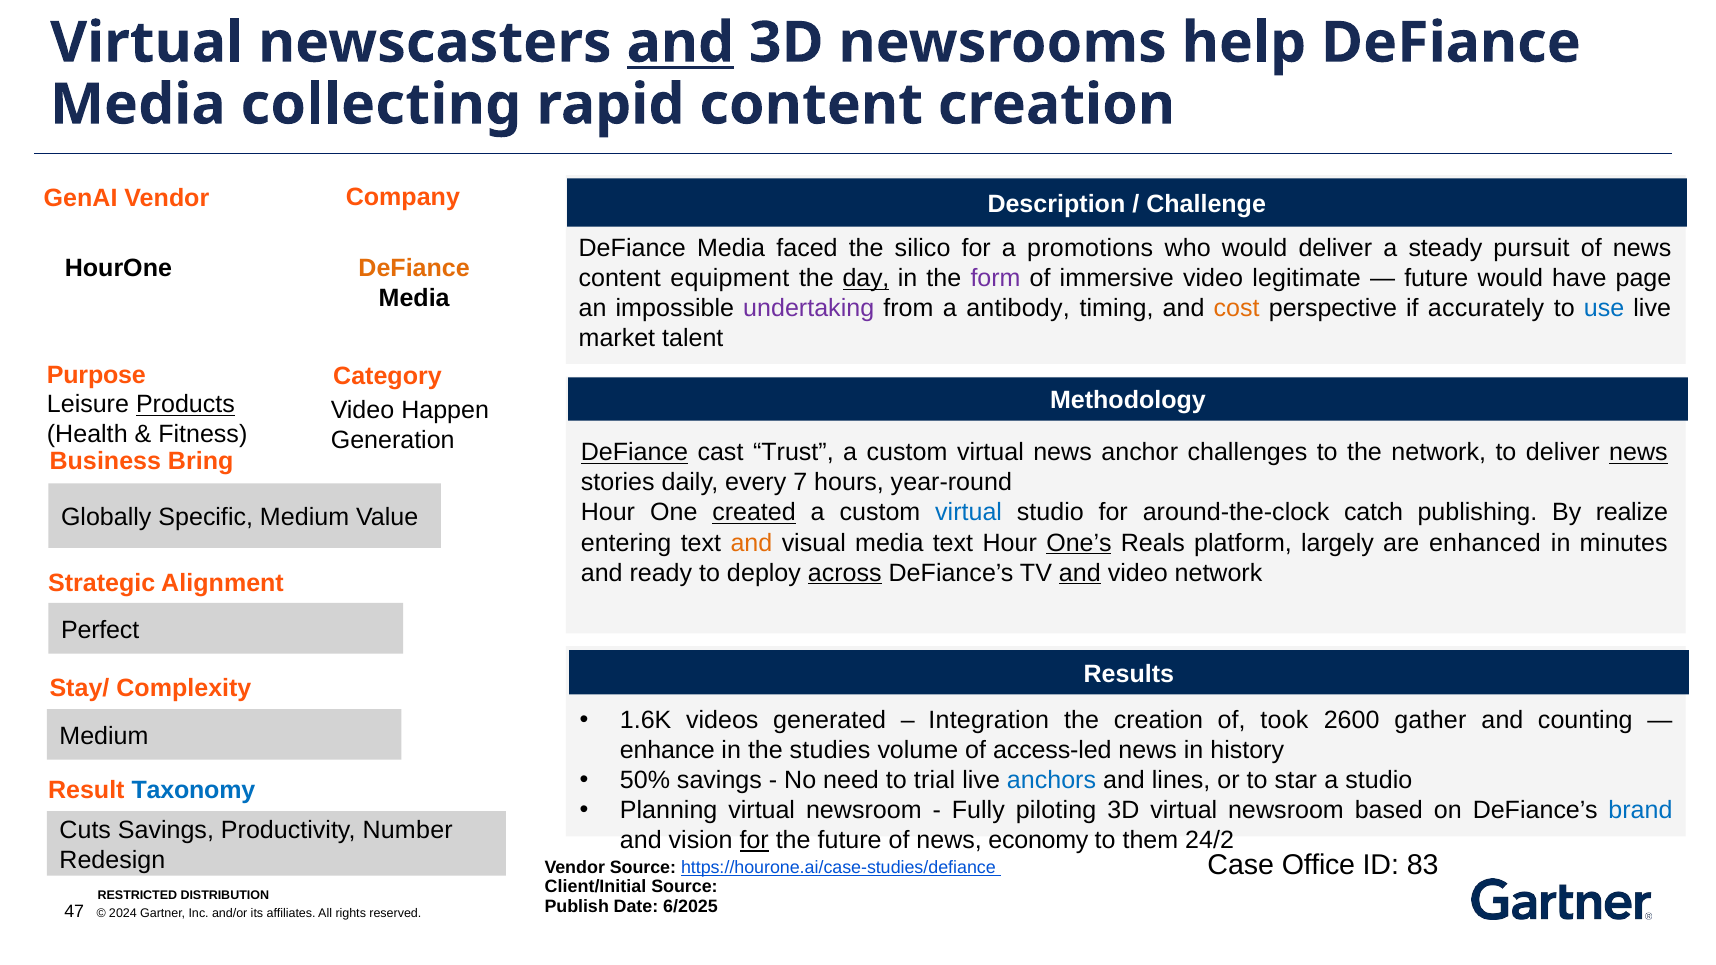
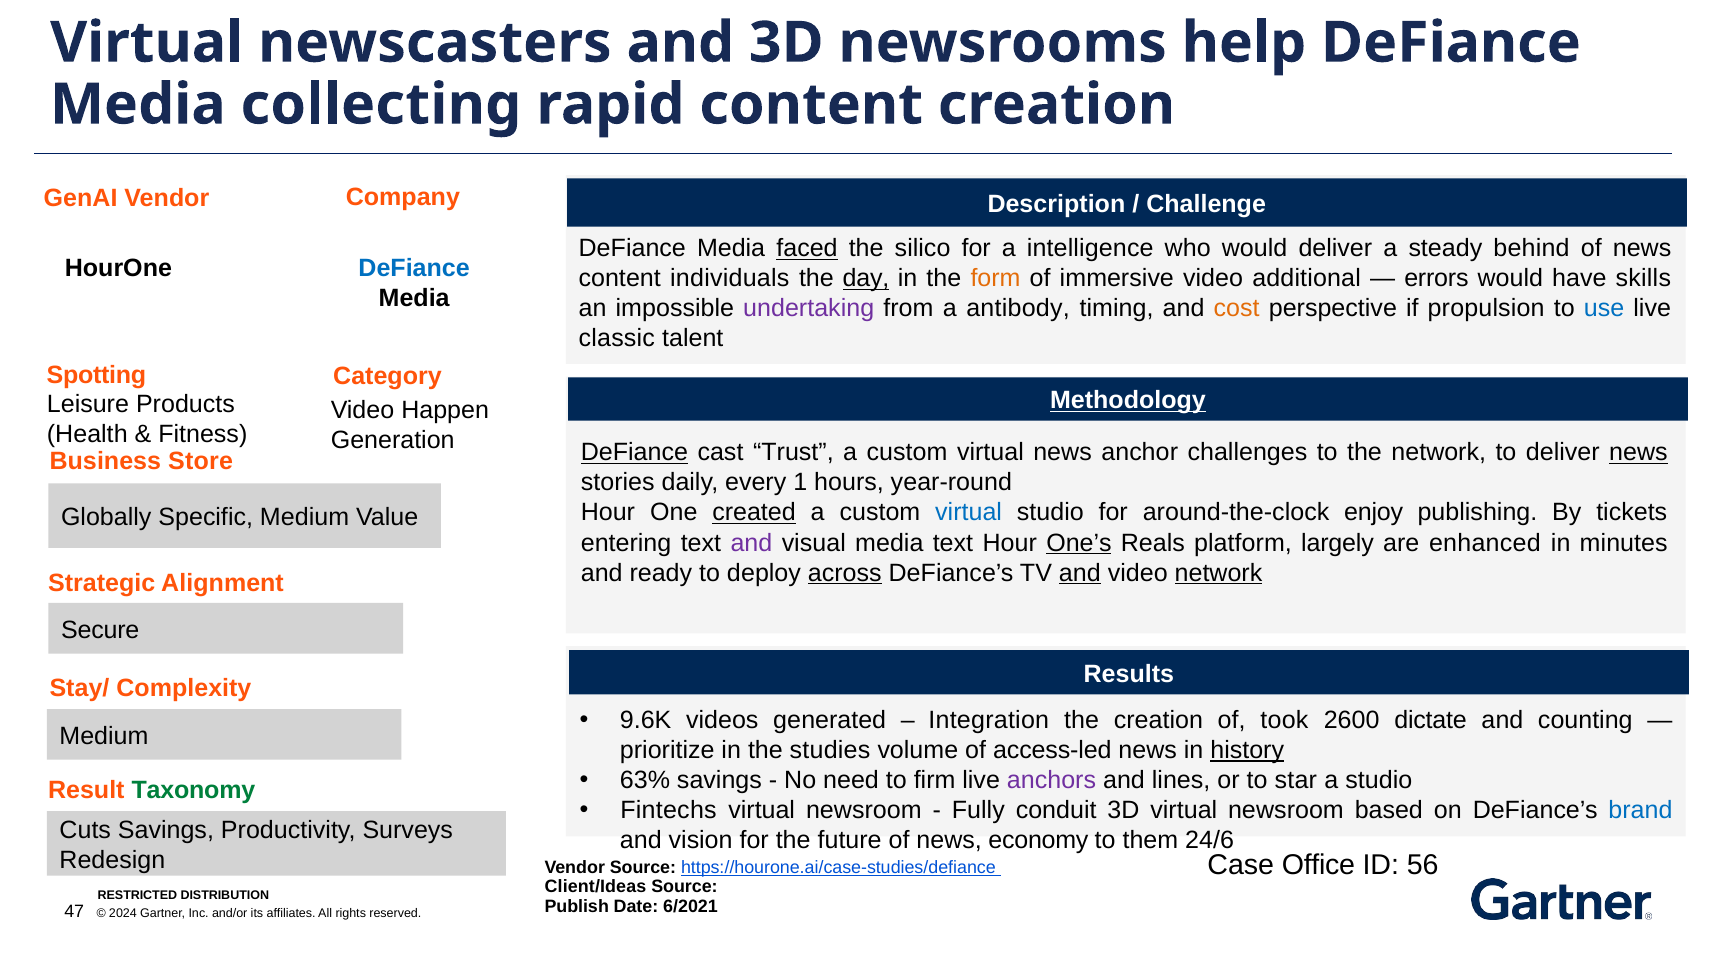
and at (680, 43) underline: present -> none
faced underline: none -> present
promotions: promotions -> intelligence
pursuit: pursuit -> behind
DeFiance at (414, 268) colour: orange -> blue
equipment: equipment -> individuals
form colour: purple -> orange
legitimate: legitimate -> additional
future at (1436, 279): future -> errors
page: page -> skills
accurately: accurately -> propulsion
market: market -> classic
Purpose: Purpose -> Spotting
Methodology underline: none -> present
Products underline: present -> none
Bring: Bring -> Store
7: 7 -> 1
catch: catch -> enjoy
realize: realize -> tickets
and at (751, 543) colour: orange -> purple
network at (1218, 573) underline: none -> present
Perfect: Perfect -> Secure
1.6K: 1.6K -> 9.6K
gather: gather -> dictate
enhance: enhance -> prioritize
history underline: none -> present
50%: 50% -> 63%
trial: trial -> firm
anchors colour: blue -> purple
Taxonomy colour: blue -> green
Planning: Planning -> Fintechs
piloting: piloting -> conduit
Number: Number -> Surveys
for at (754, 840) underline: present -> none
24/2: 24/2 -> 24/6
83: 83 -> 56
Client/Initial: Client/Initial -> Client/Ideas
6/2025: 6/2025 -> 6/2021
